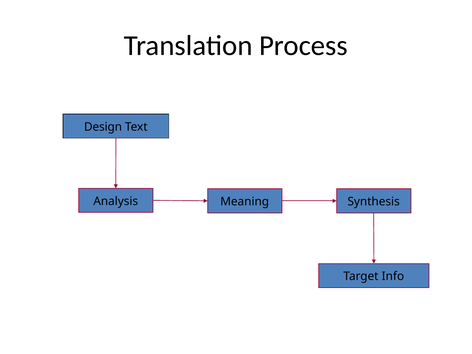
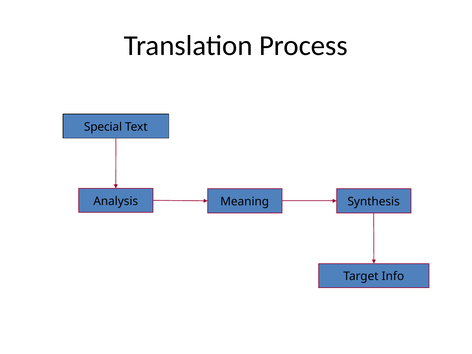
Design: Design -> Special
